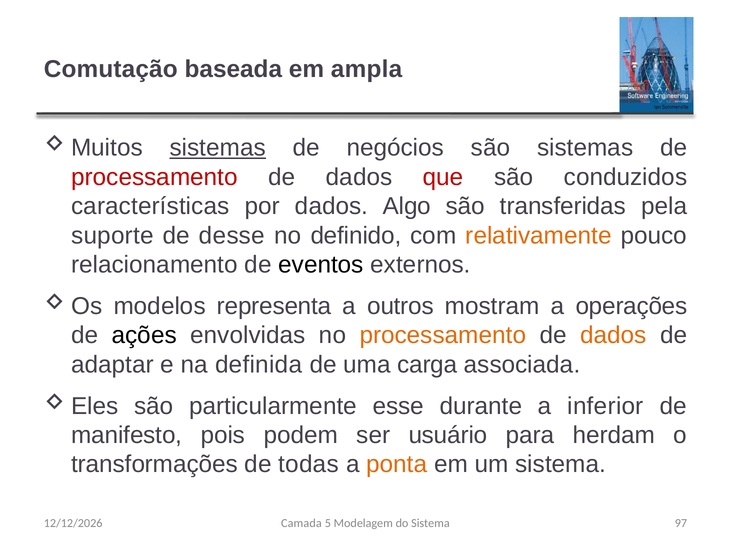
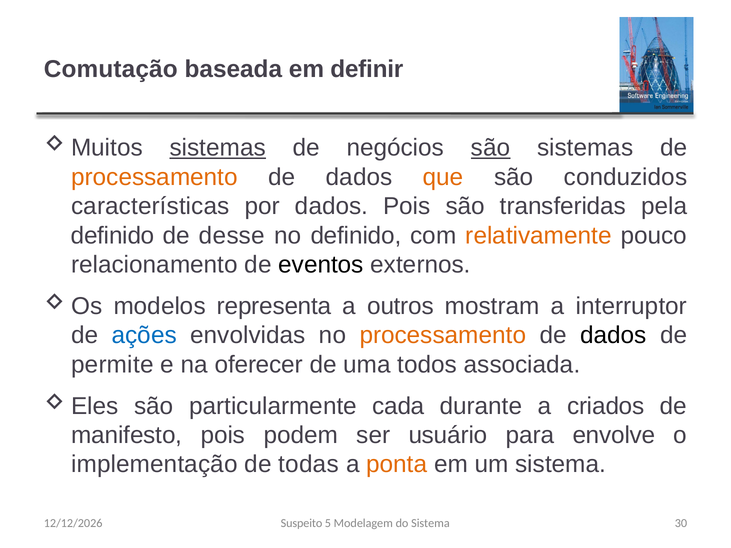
ampla: ampla -> definir
são at (491, 148) underline: none -> present
processamento at (154, 177) colour: red -> orange
que colour: red -> orange
dados Algo: Algo -> Pois
suporte at (112, 236): suporte -> definido
operações: operações -> interruptor
ações colour: black -> blue
dados at (613, 335) colour: orange -> black
adaptar: adaptar -> permite
definida: definida -> oferecer
carga: carga -> todos
esse: esse -> cada
inferior: inferior -> criados
herdam: herdam -> envolve
transformações: transformações -> implementação
Camada: Camada -> Suspeito
97: 97 -> 30
